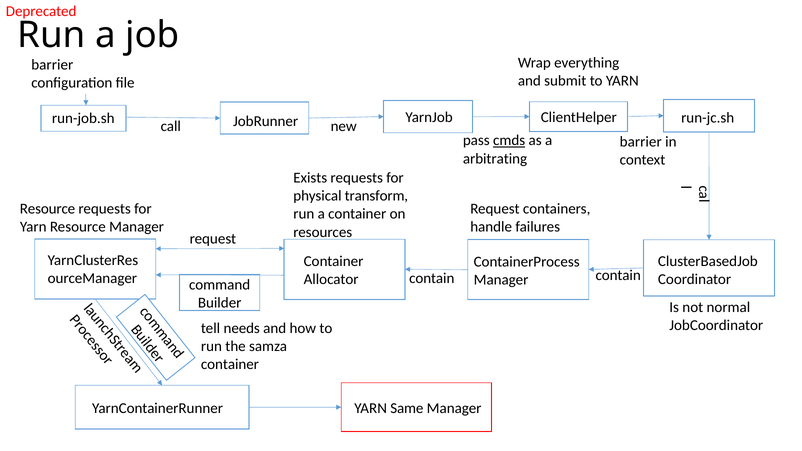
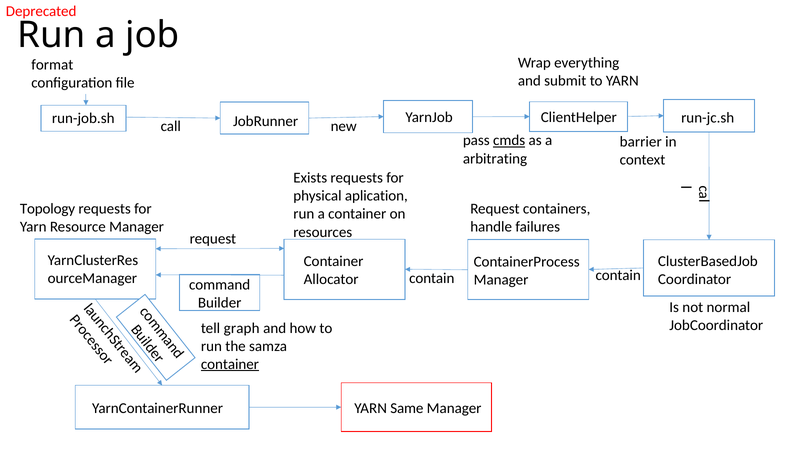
barrier at (52, 65): barrier -> format
transform: transform -> aplication
Resource at (48, 209): Resource -> Topology
needs: needs -> graph
container at (230, 364) underline: none -> present
